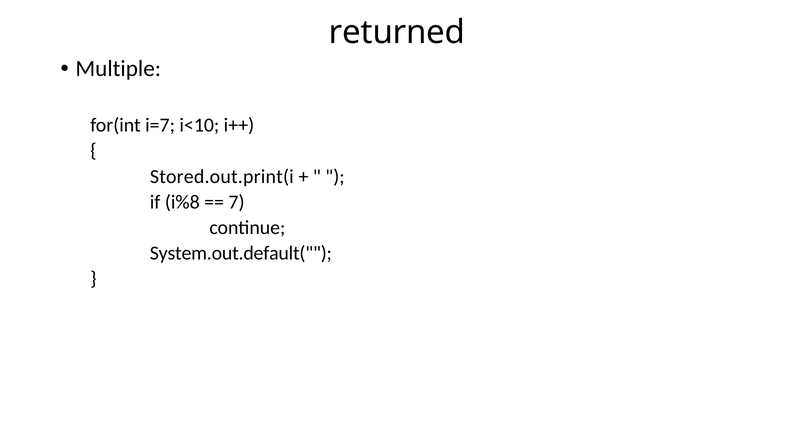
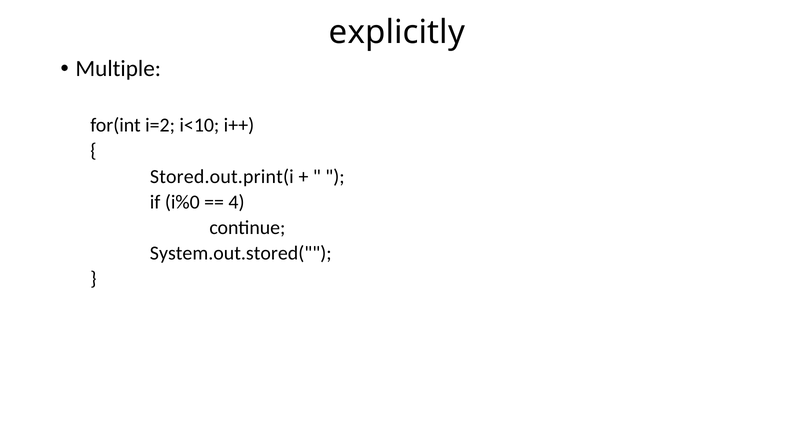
returned: returned -> explicitly
i=7: i=7 -> i=2
i%8: i%8 -> i%0
7: 7 -> 4
System.out.default(: System.out.default( -> System.out.stored(
